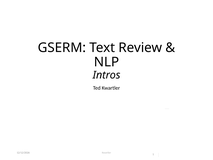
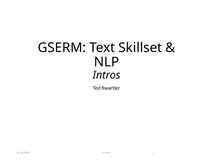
Review: Review -> Skillset
